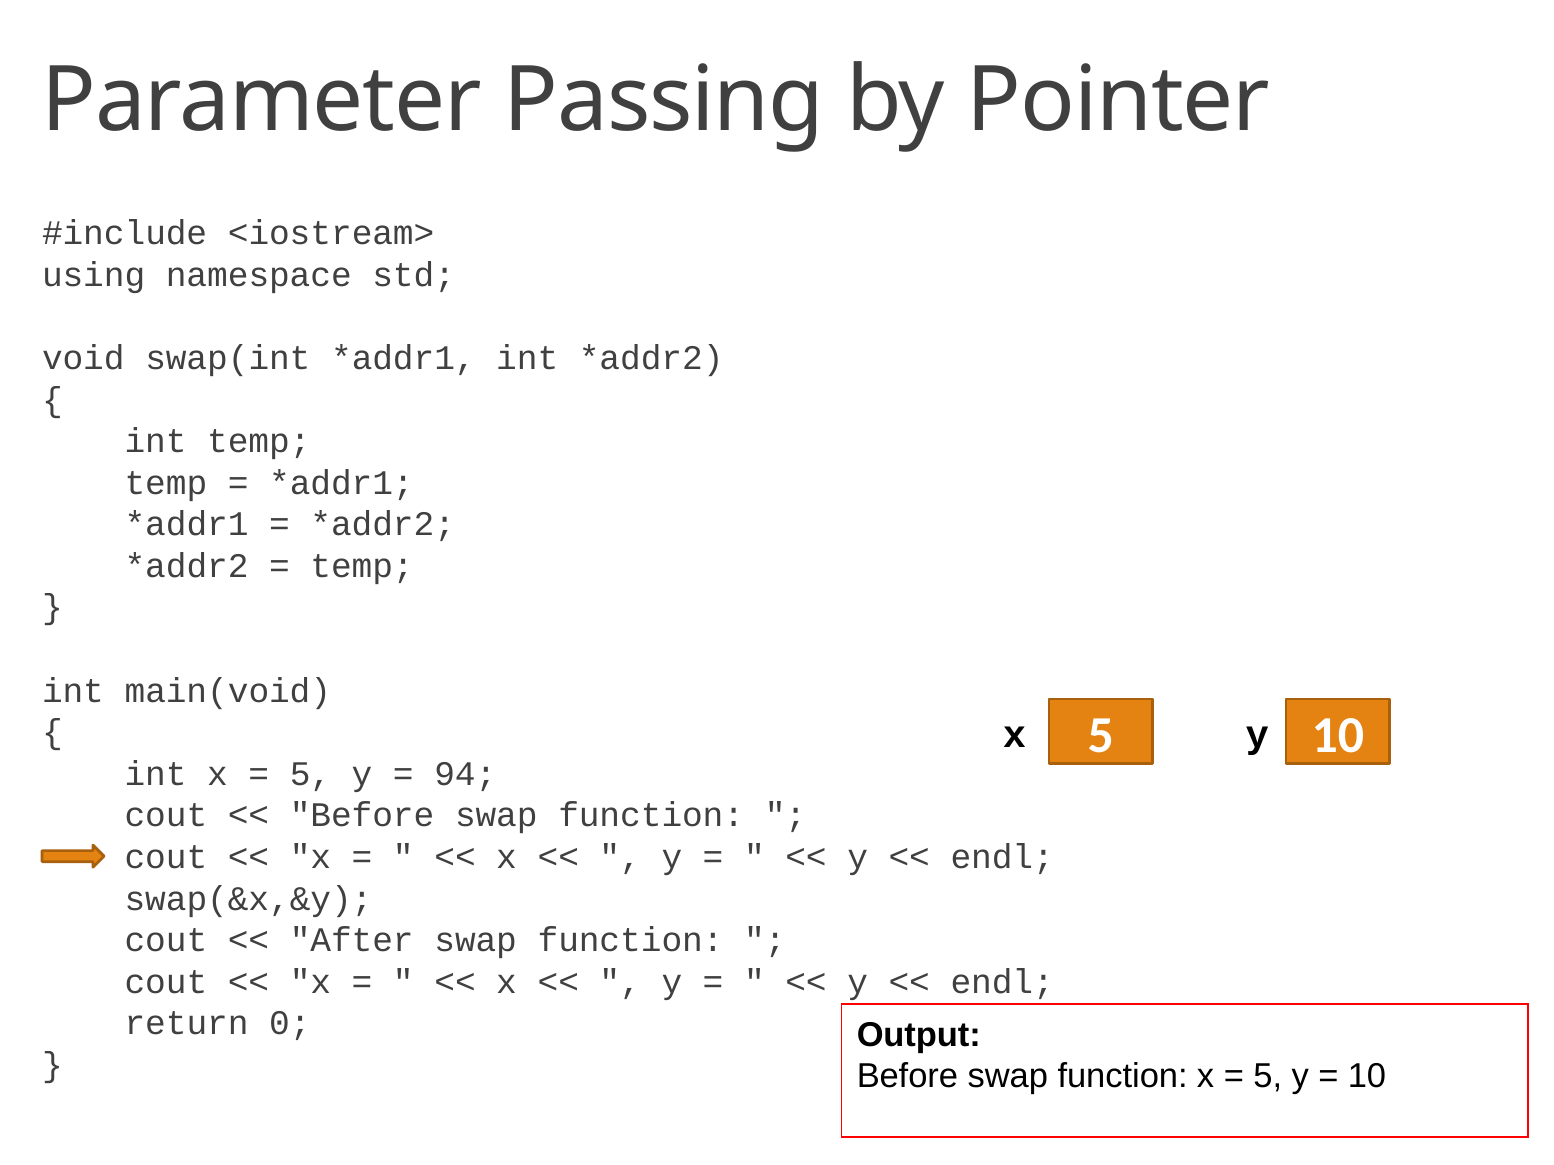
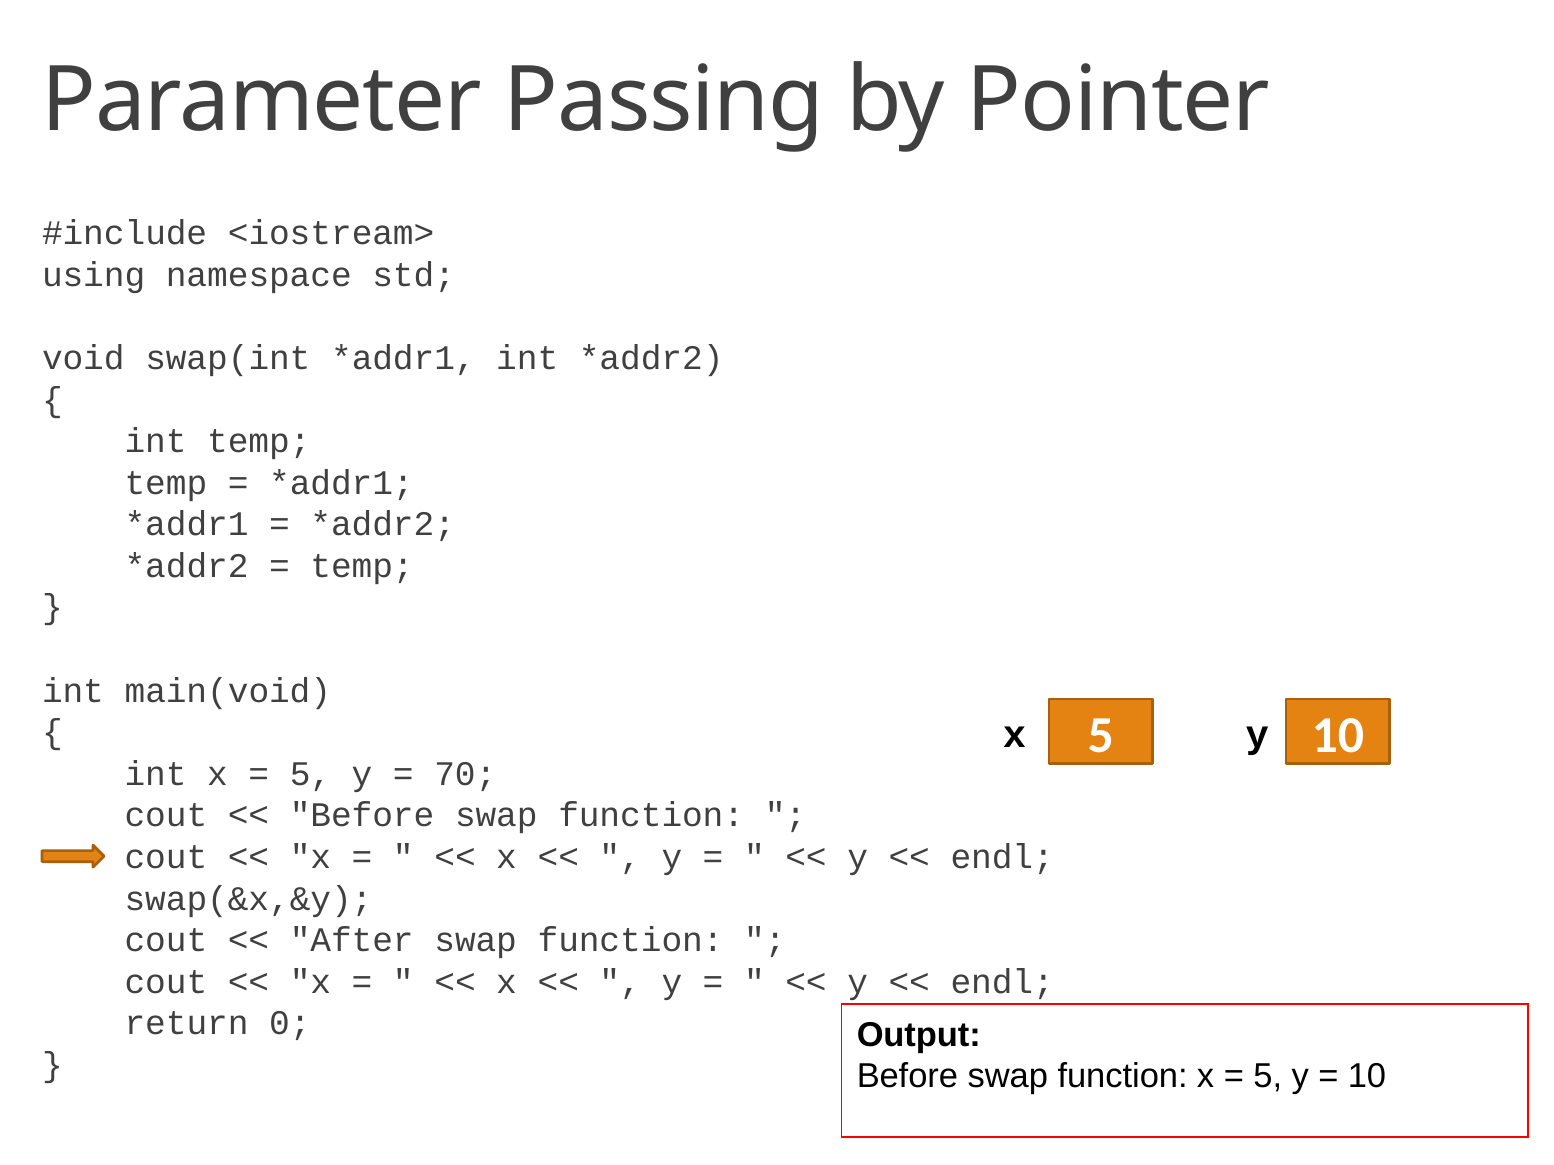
94: 94 -> 70
